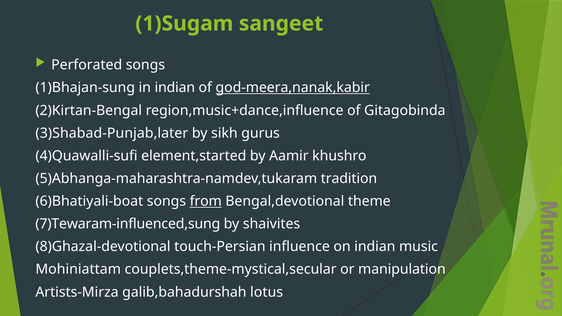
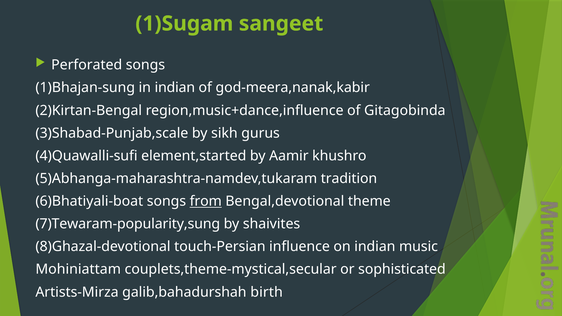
god-meera,nanak,kabir underline: present -> none
3)Shabad-Punjab,later: 3)Shabad-Punjab,later -> 3)Shabad-Punjab,scale
7)Tewaram-influenced,sung: 7)Tewaram-influenced,sung -> 7)Tewaram-popularity,sung
manipulation: manipulation -> sophisticated
lotus: lotus -> birth
